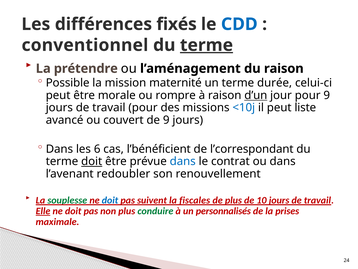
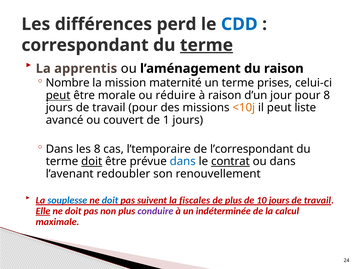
fixés: fixés -> perd
conventionnel: conventionnel -> correspondant
prétendre: prétendre -> apprentis
Possible: Possible -> Nombre
durée: durée -> prises
peut at (58, 95) underline: none -> present
rompre: rompre -> réduire
d’un underline: present -> none
pour 9: 9 -> 8
<10j colour: blue -> orange
de 9: 9 -> 1
les 6: 6 -> 8
l’bénéficient: l’bénéficient -> l’temporaire
contrat underline: none -> present
souplesse colour: green -> blue
conduire colour: green -> purple
personnalisés: personnalisés -> indéterminée
prises: prises -> calcul
